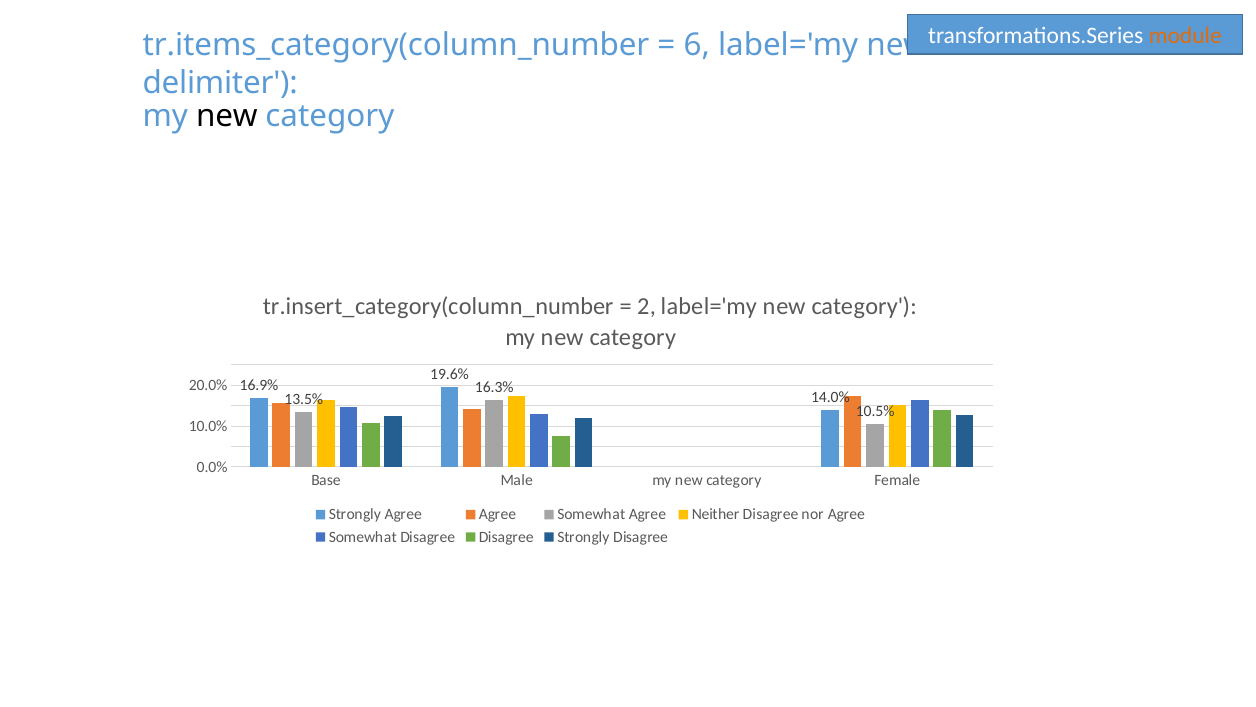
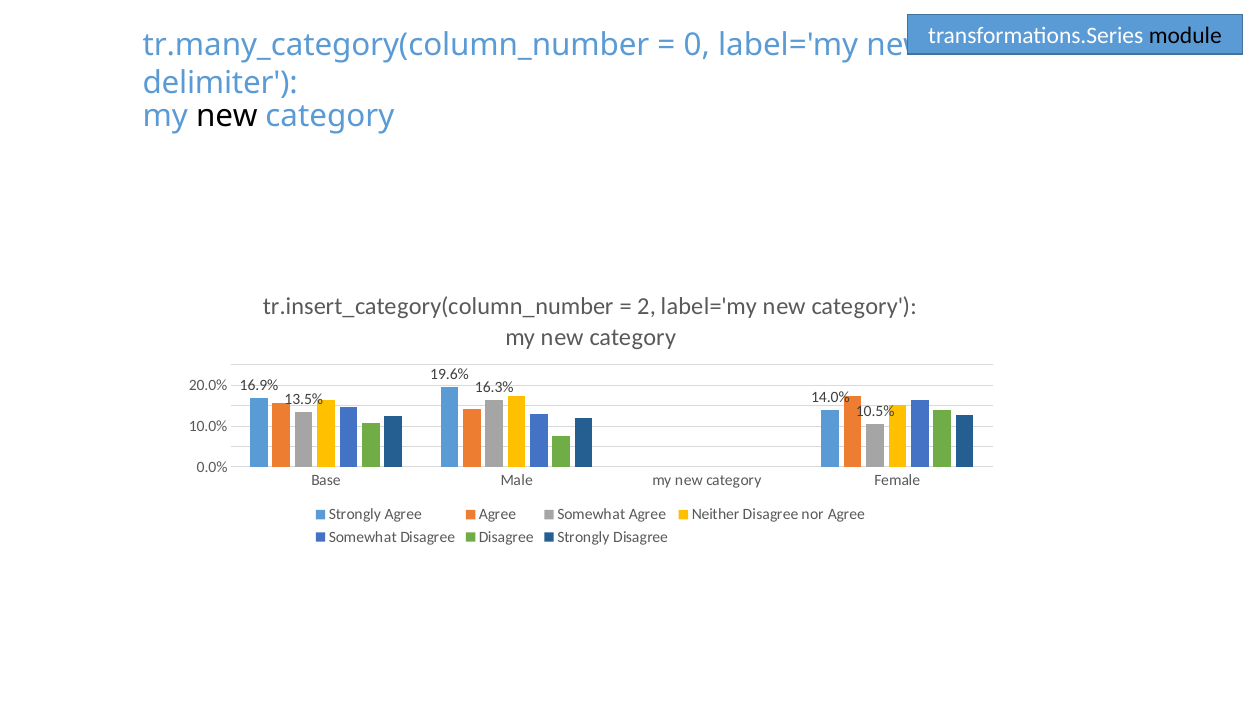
module colour: orange -> black
tr.items_category(column_number: tr.items_category(column_number -> tr.many_category(column_number
6: 6 -> 0
